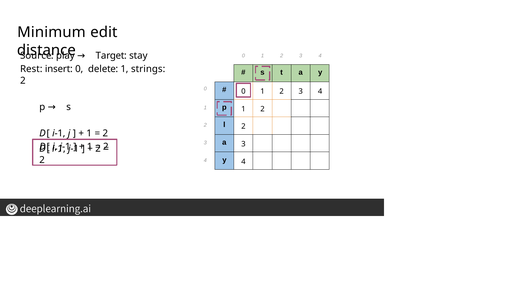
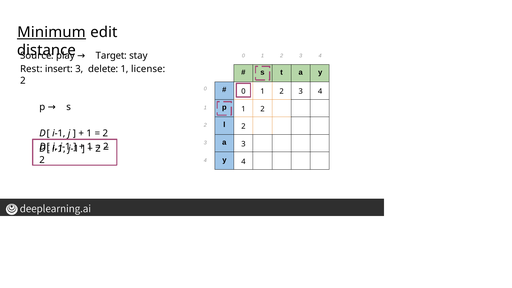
Minimum underline: none -> present
insert 0: 0 -> 3
strings: strings -> license
